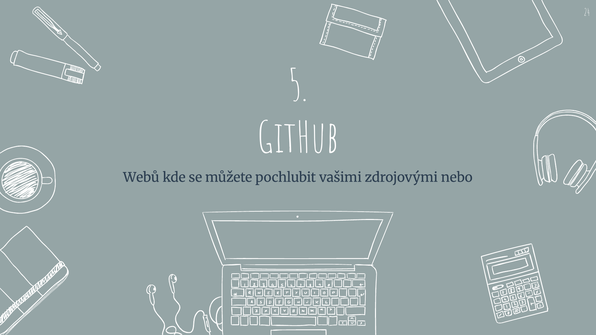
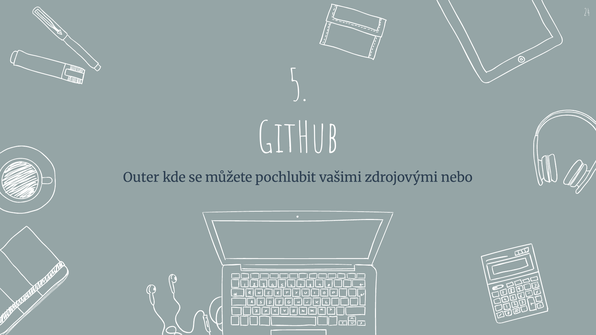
Webů: Webů -> Outer
